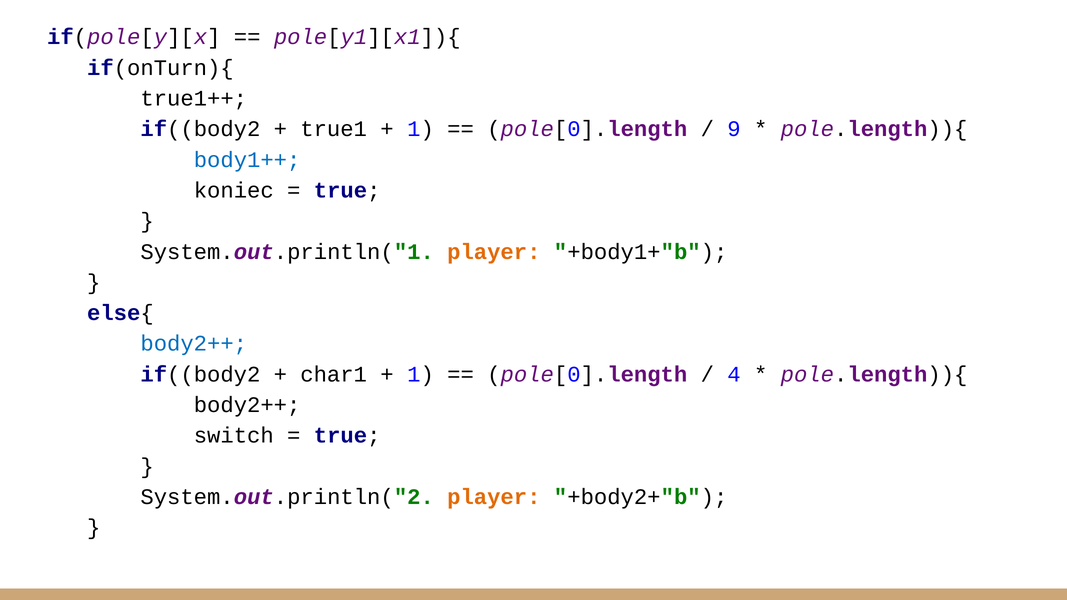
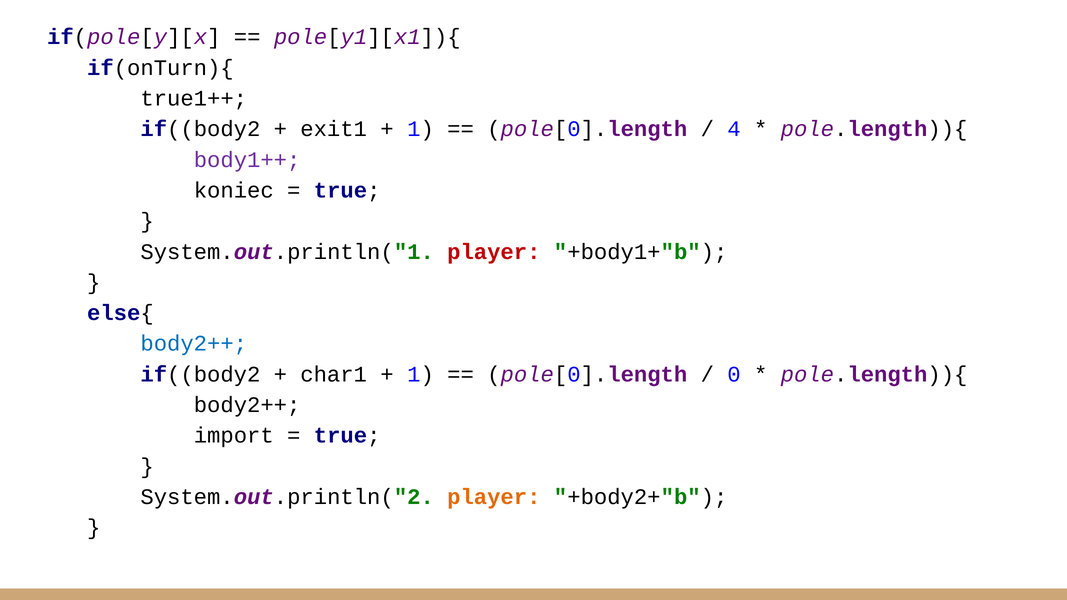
true1: true1 -> exit1
9: 9 -> 4
body1++ colour: blue -> purple
player at (494, 252) colour: orange -> red
4: 4 -> 0
switch: switch -> import
